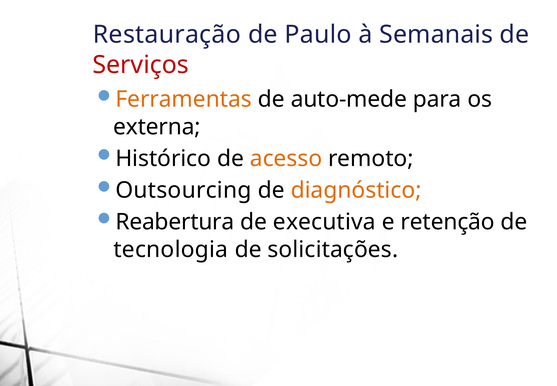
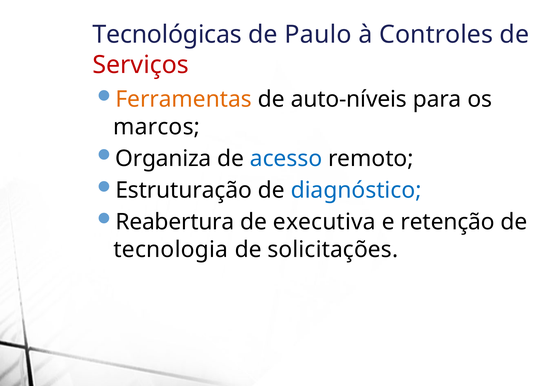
Restauração: Restauração -> Tecnológicas
Semanais: Semanais -> Controles
auto-mede: auto-mede -> auto-níveis
externa: externa -> marcos
Histórico: Histórico -> Organiza
acesso colour: orange -> blue
Outsourcing: Outsourcing -> Estruturação
diagnóstico colour: orange -> blue
